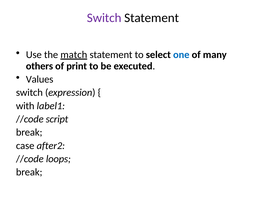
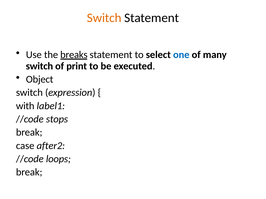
Switch at (104, 18) colour: purple -> orange
match: match -> breaks
others at (39, 66): others -> switch
Values: Values -> Object
script: script -> stops
